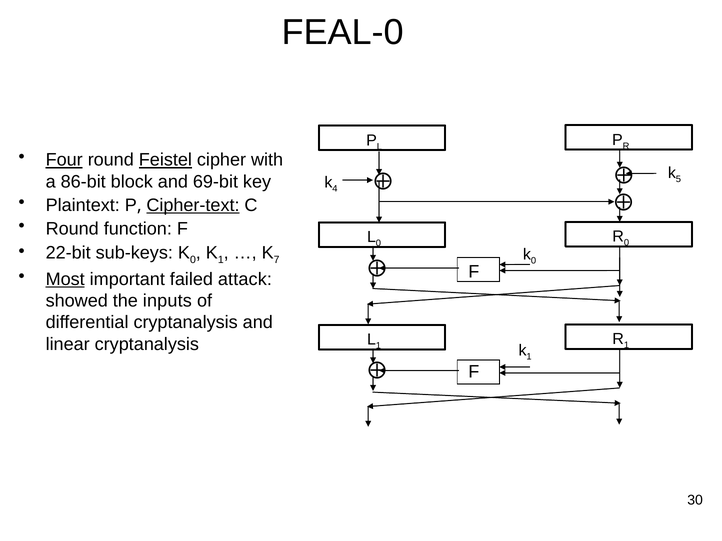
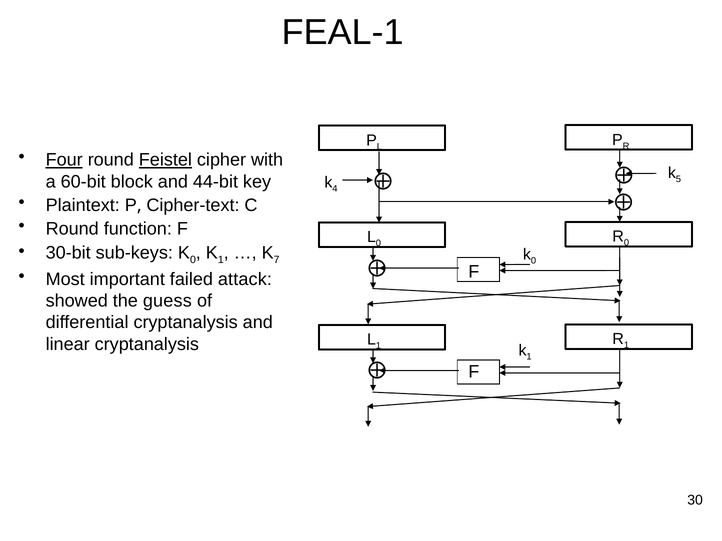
FEAL-0: FEAL-0 -> FEAL-1
86-bit: 86-bit -> 60-bit
69-bit: 69-bit -> 44-bit
Cipher-text underline: present -> none
22-bit: 22-bit -> 30-bit
Most underline: present -> none
inputs: inputs -> guess
